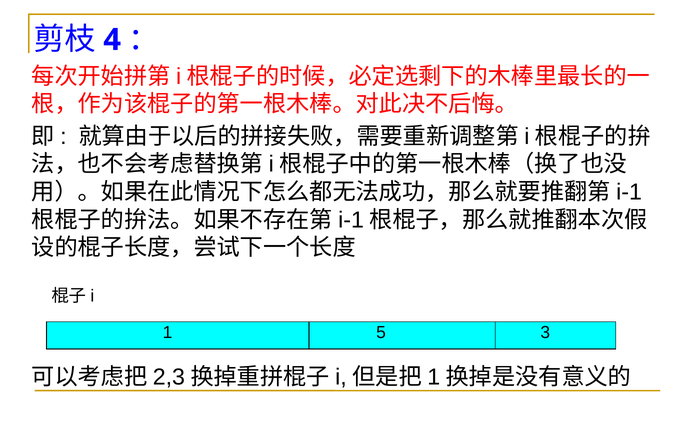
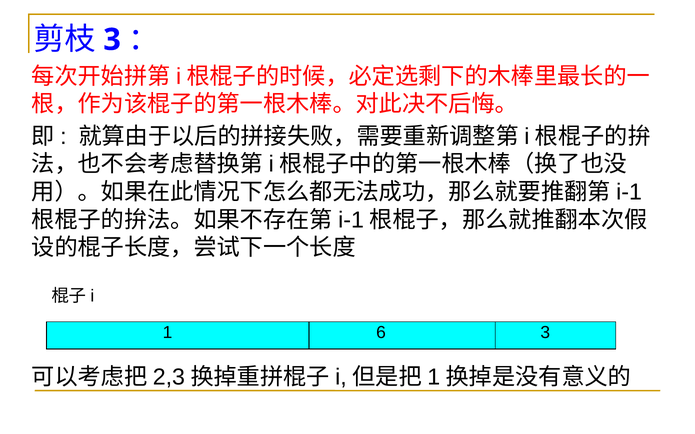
4 at (112, 40): 4 -> 3
5: 5 -> 6
